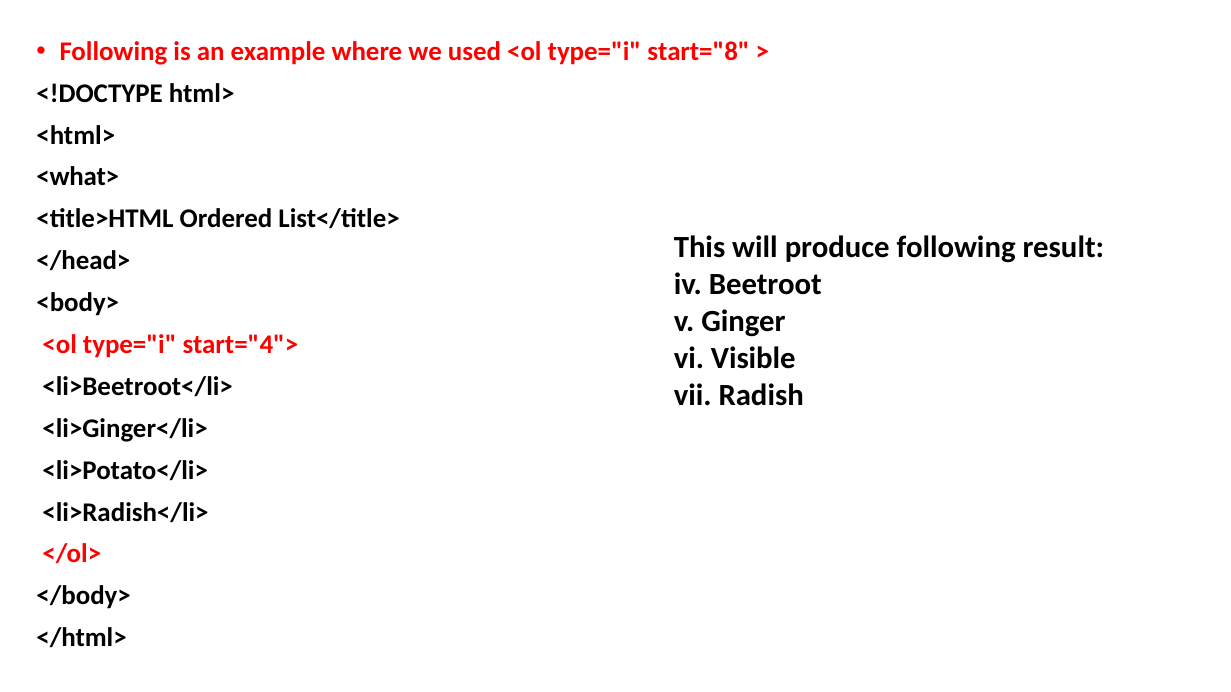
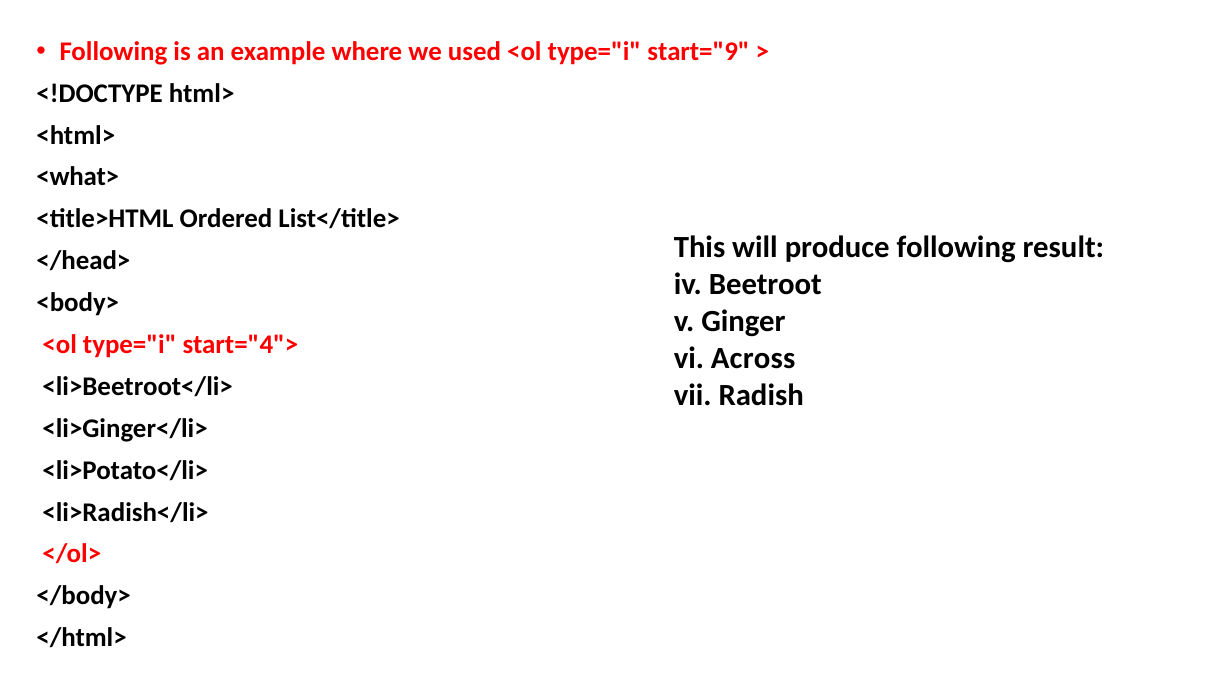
start="8: start="8 -> start="9
Visible: Visible -> Across
